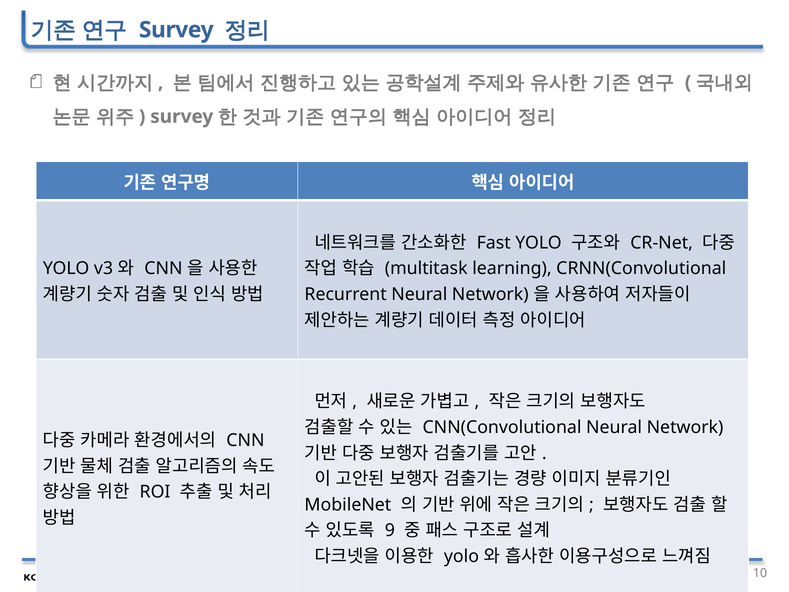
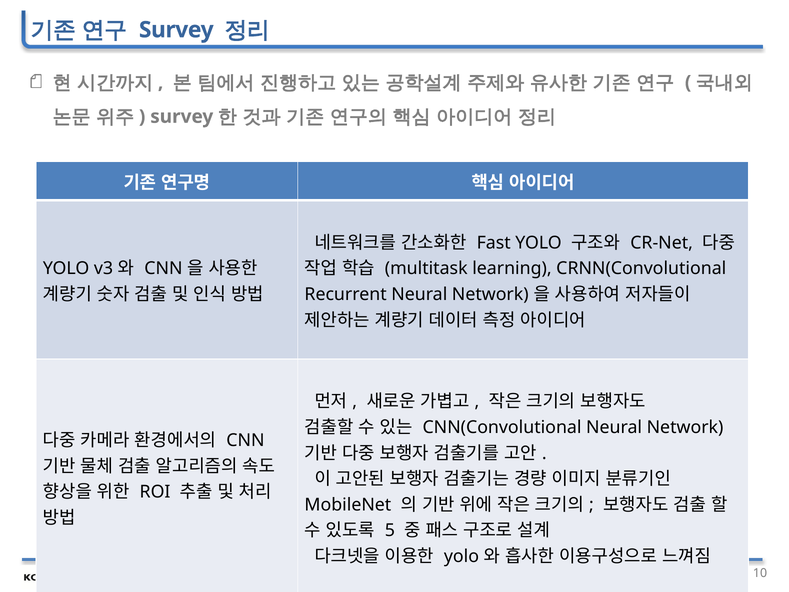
9: 9 -> 5
